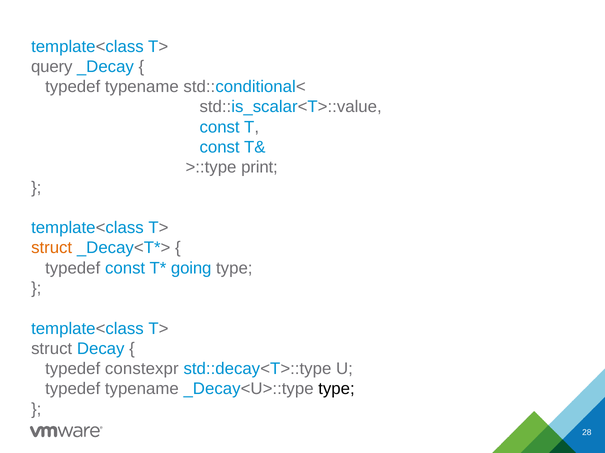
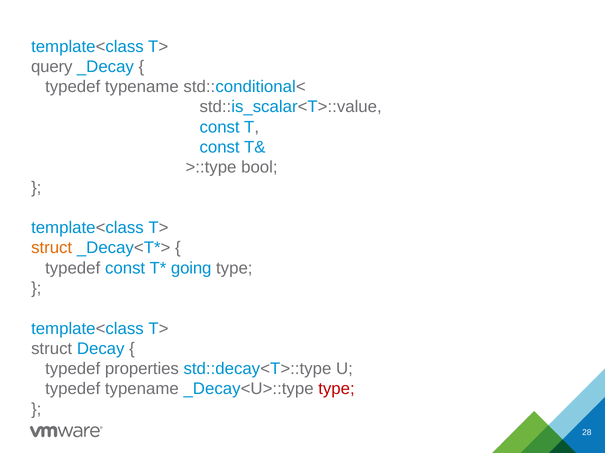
print: print -> bool
constexpr: constexpr -> properties
type at (336, 390) colour: black -> red
